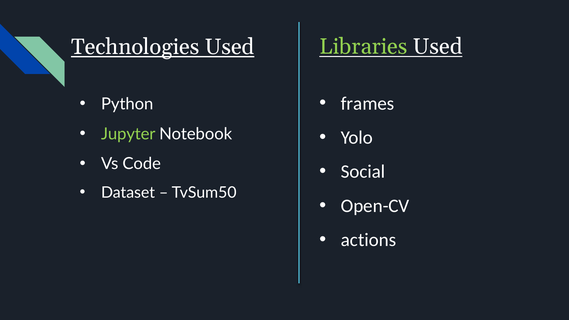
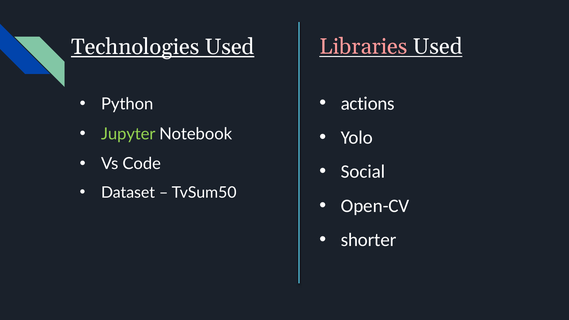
Libraries colour: light green -> pink
frames: frames -> actions
actions: actions -> shorter
